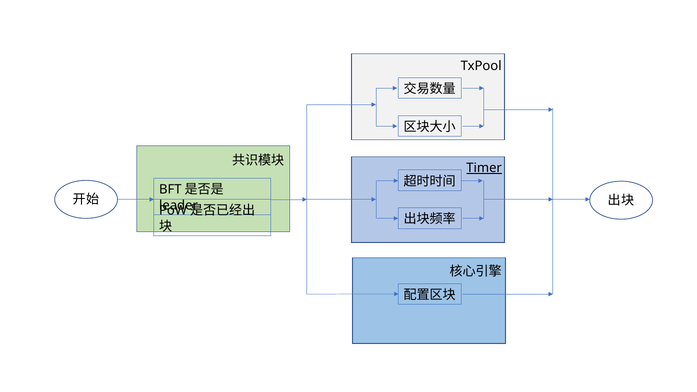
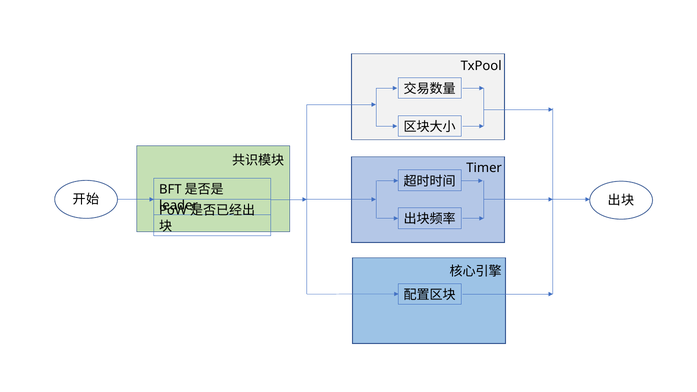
Timer underline: present -> none
